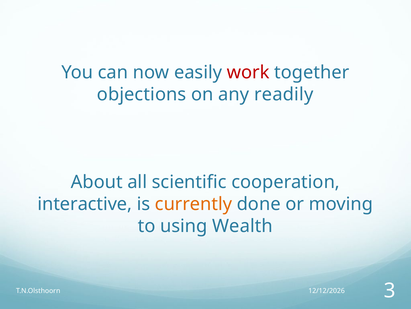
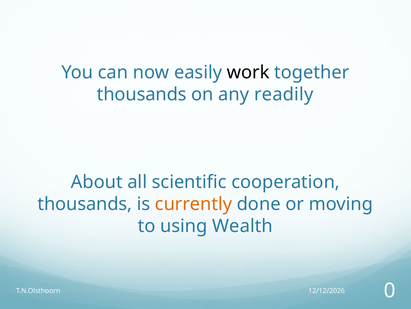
work colour: red -> black
objections at (142, 94): objections -> thousands
interactive at (85, 204): interactive -> thousands
3: 3 -> 0
